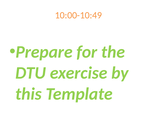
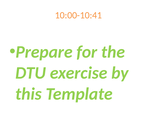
10:00-10:49: 10:00-10:49 -> 10:00-10:41
